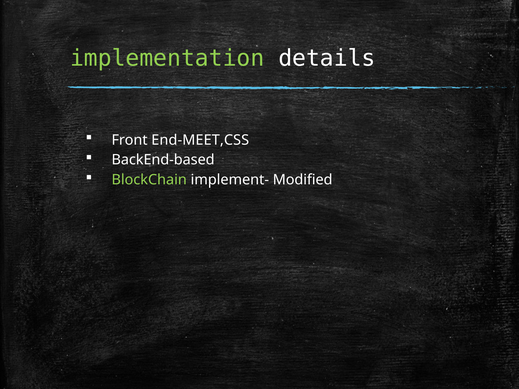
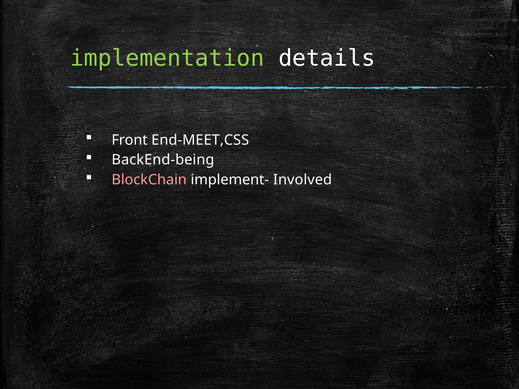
BackEnd-based: BackEnd-based -> BackEnd-being
BlockChain colour: light green -> pink
Modified: Modified -> Involved
